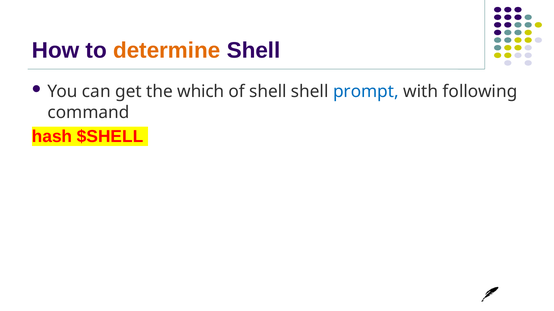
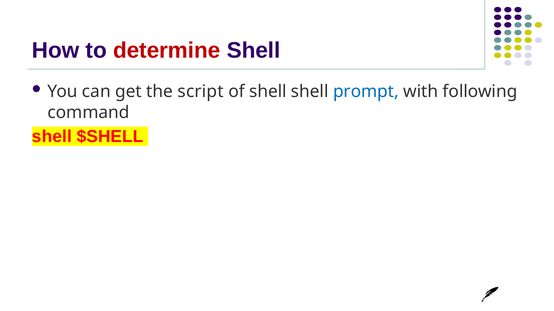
determine colour: orange -> red
which: which -> script
hash at (52, 137): hash -> shell
